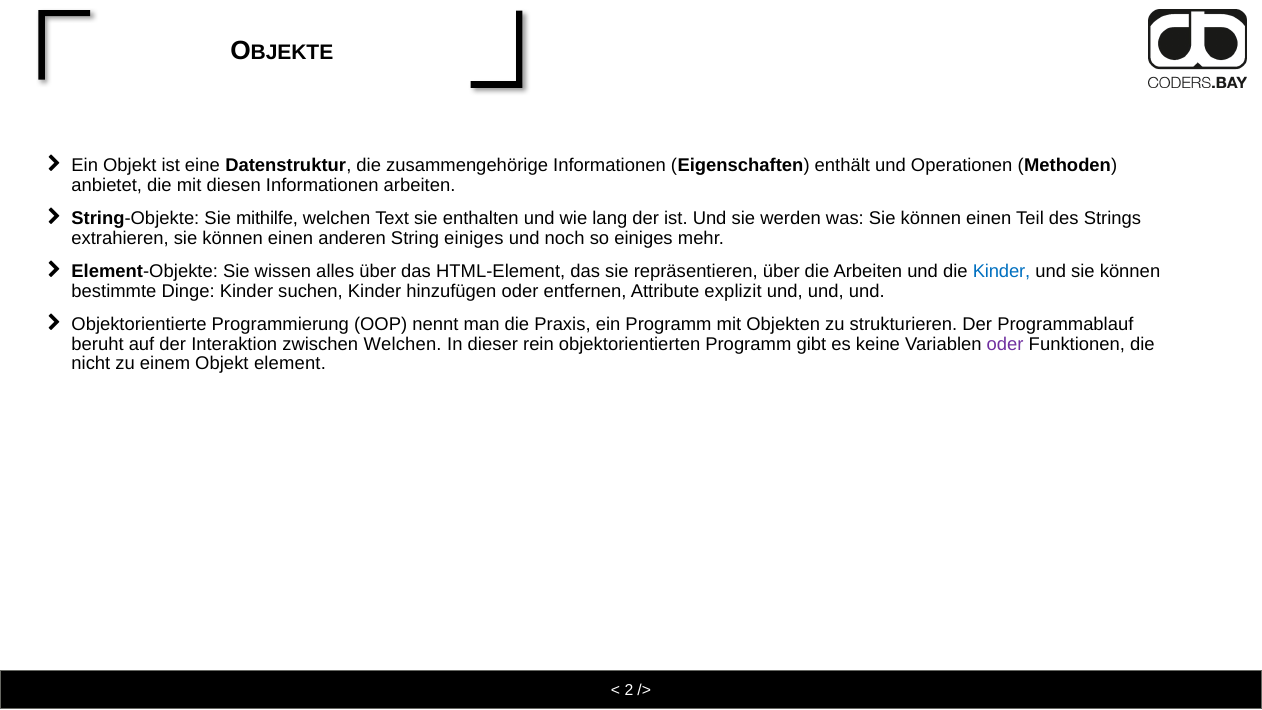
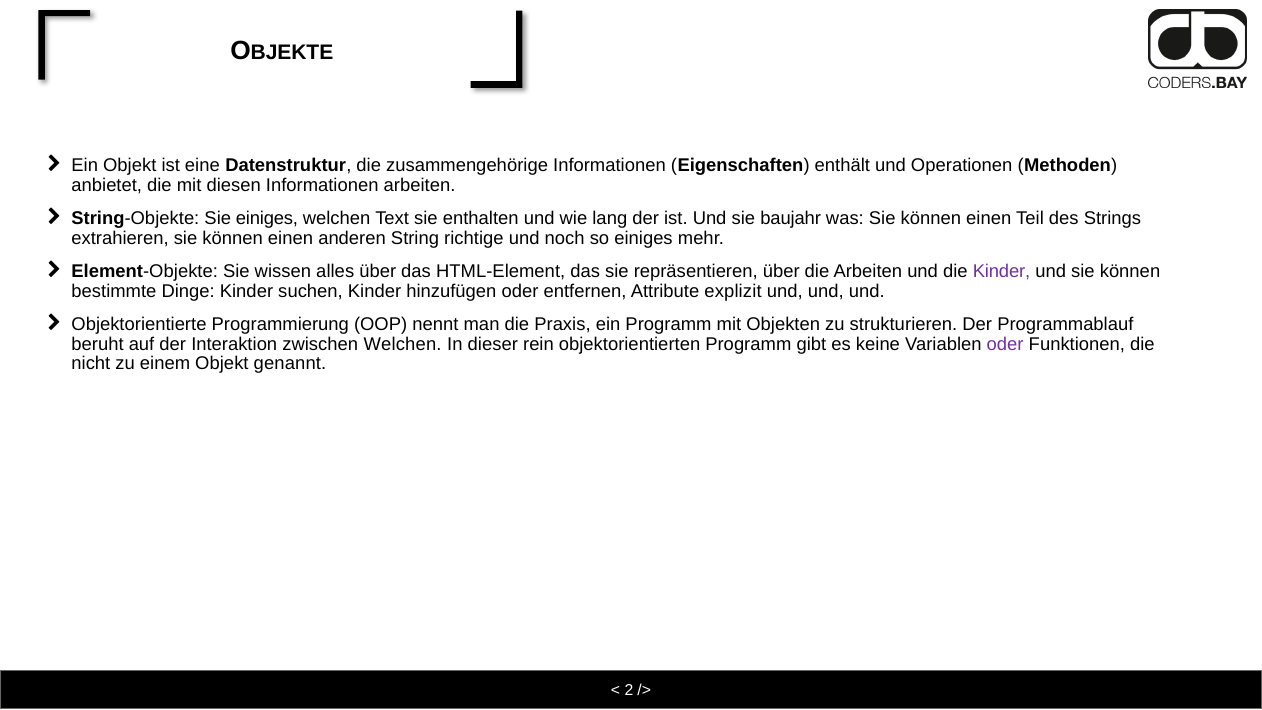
Sie mithilfe: mithilfe -> einiges
werden: werden -> baujahr
String einiges: einiges -> richtige
Kinder at (1002, 271) colour: blue -> purple
element: element -> genannt
